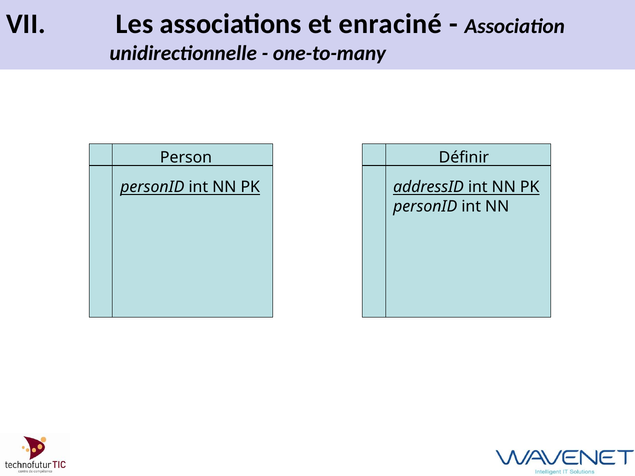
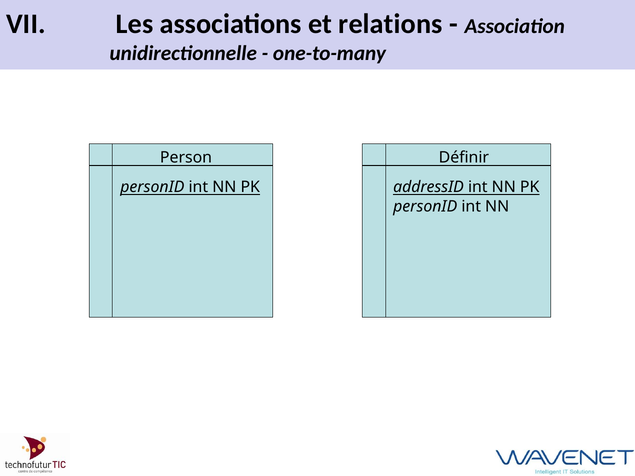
enraciné: enraciné -> relations
